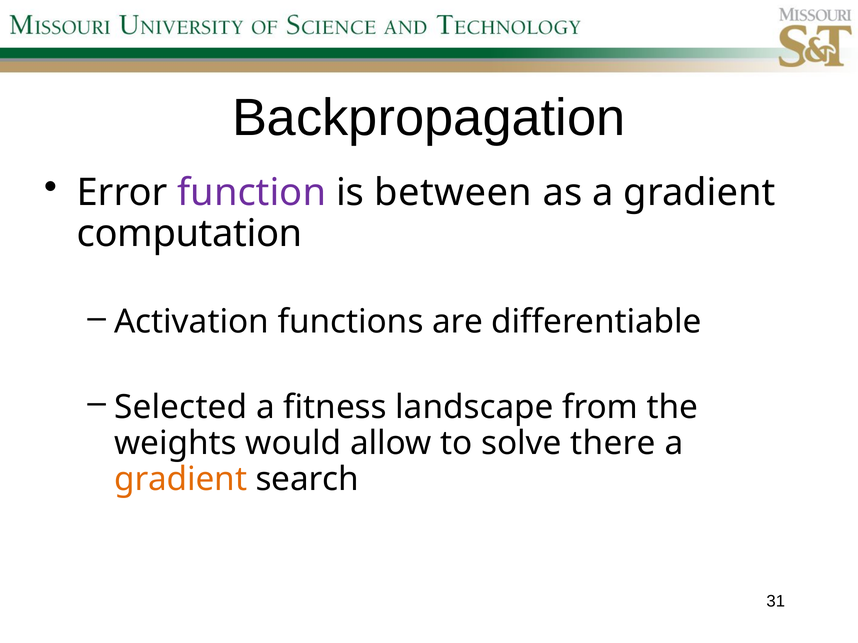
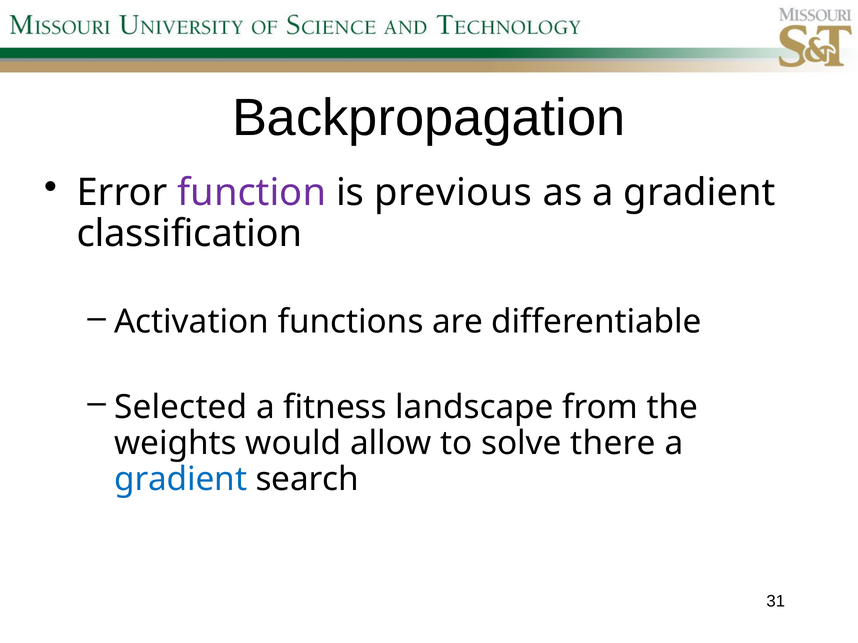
between: between -> previous
computation: computation -> classification
gradient at (181, 480) colour: orange -> blue
